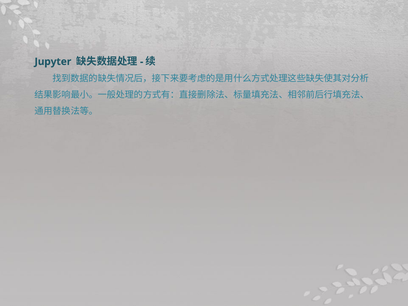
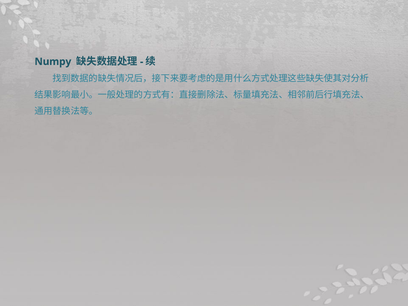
Jupyter: Jupyter -> Numpy
